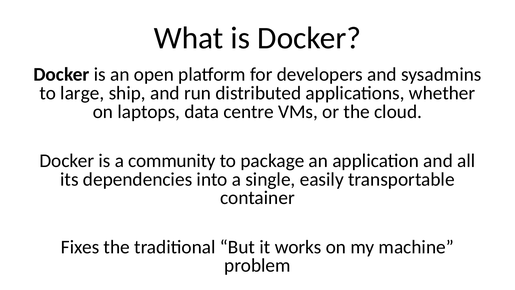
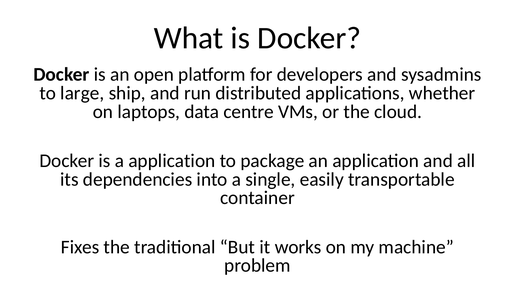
a community: community -> application
